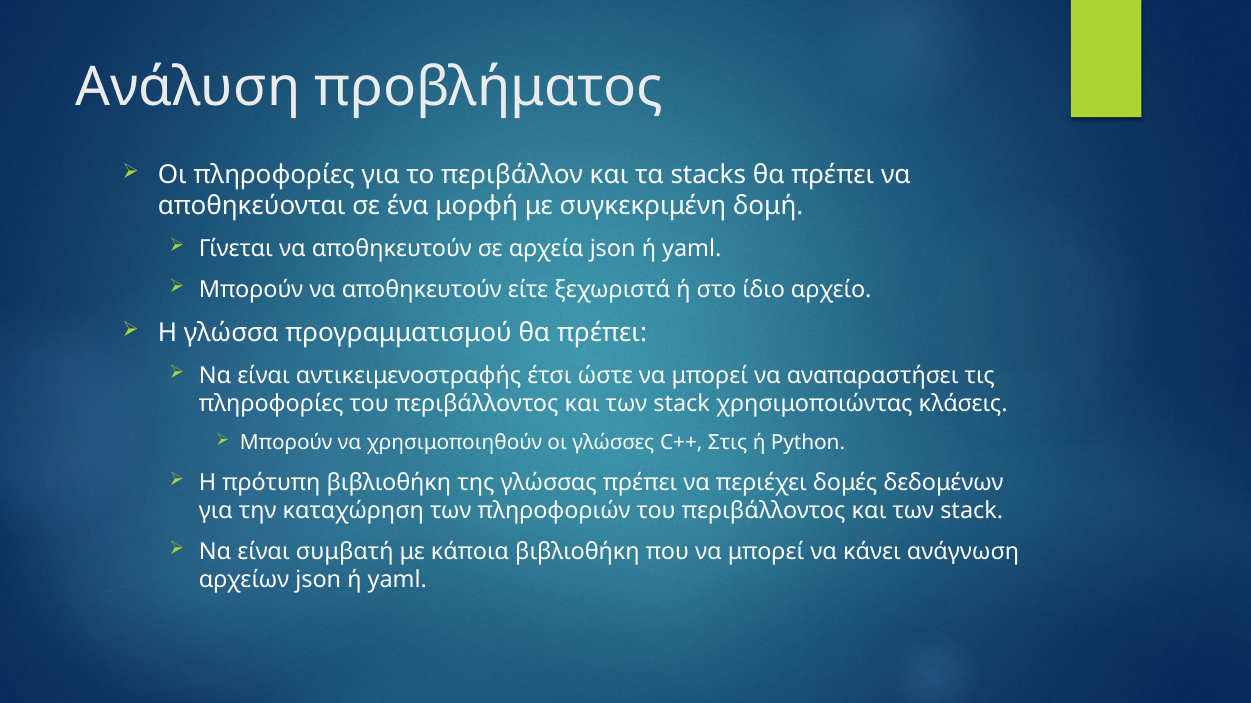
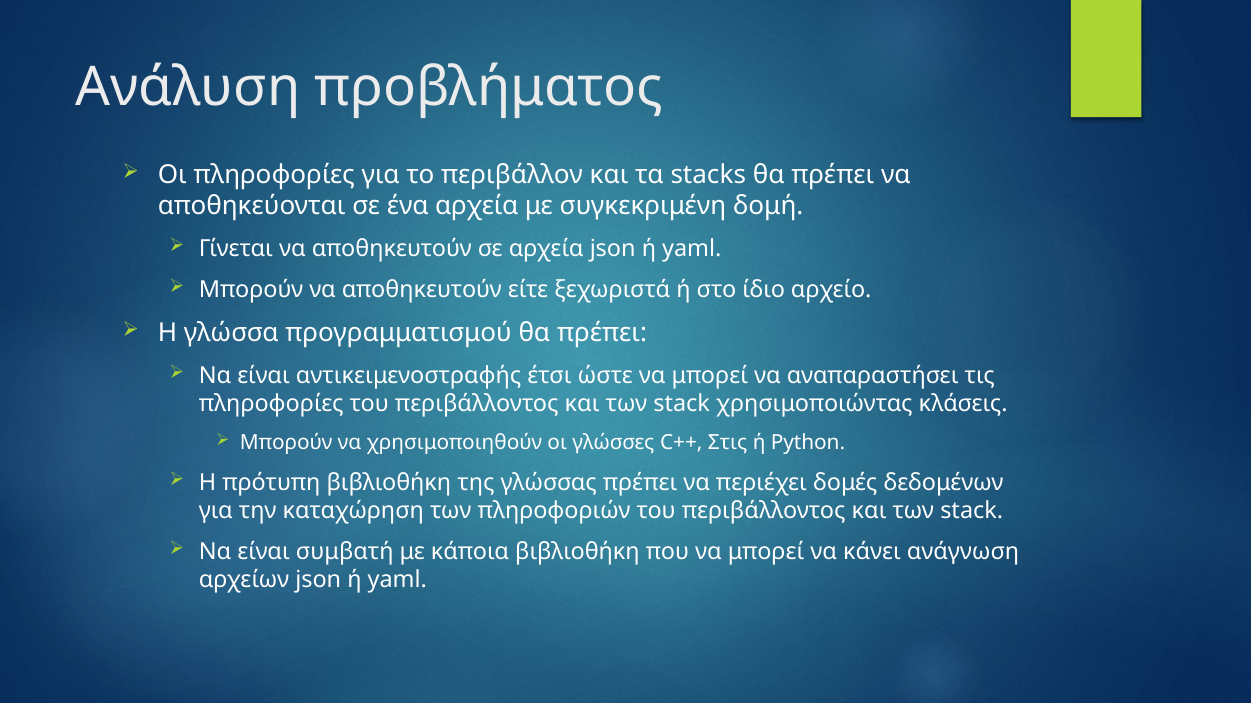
ένα μορφή: μορφή -> αρχεία
